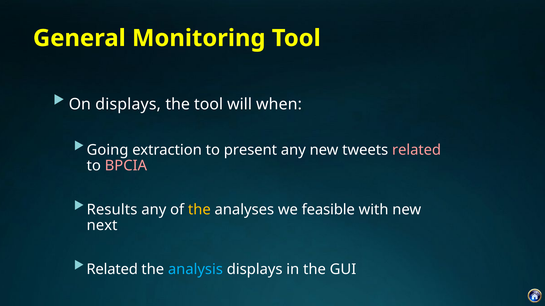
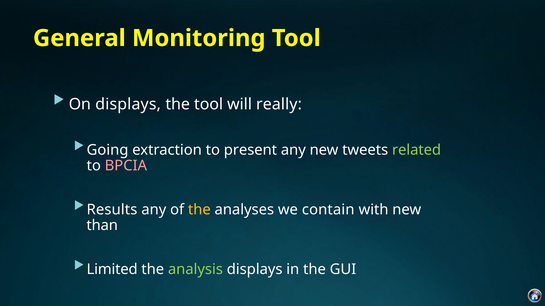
when: when -> really
related at (417, 150) colour: pink -> light green
feasible: feasible -> contain
next: next -> than
Related at (112, 270): Related -> Limited
analysis colour: light blue -> light green
